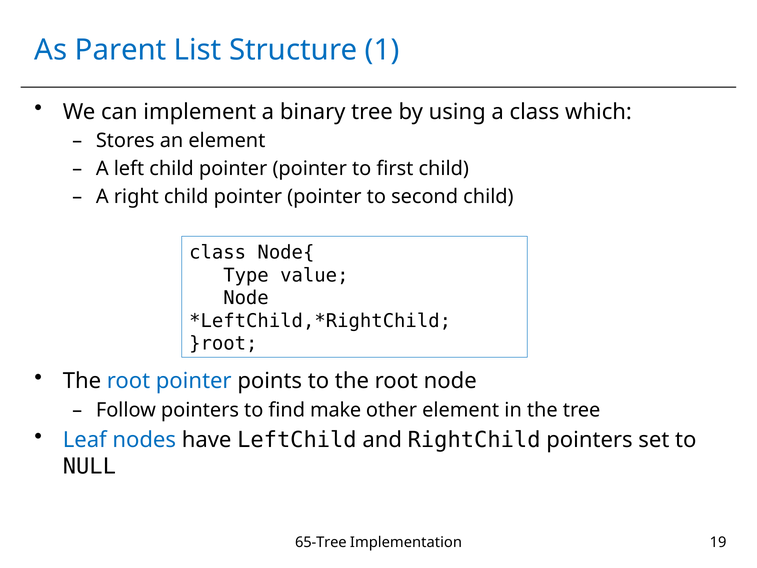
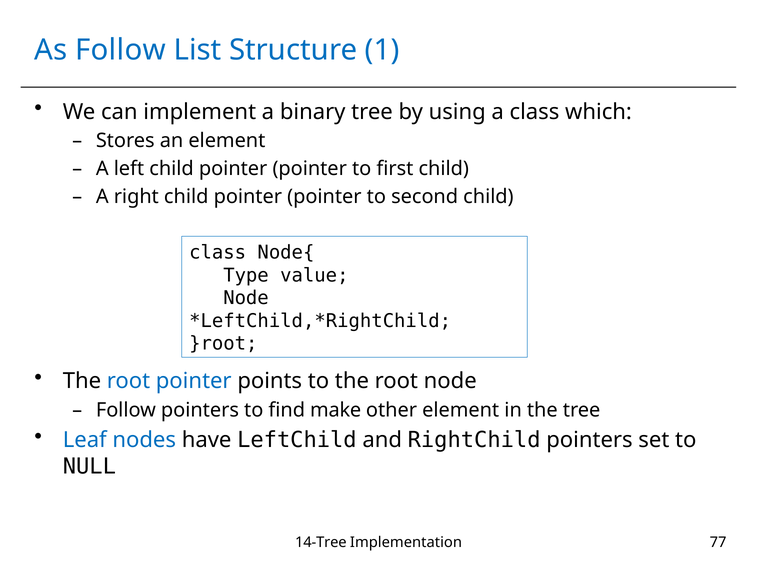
As Parent: Parent -> Follow
65-Tree: 65-Tree -> 14-Tree
19: 19 -> 77
